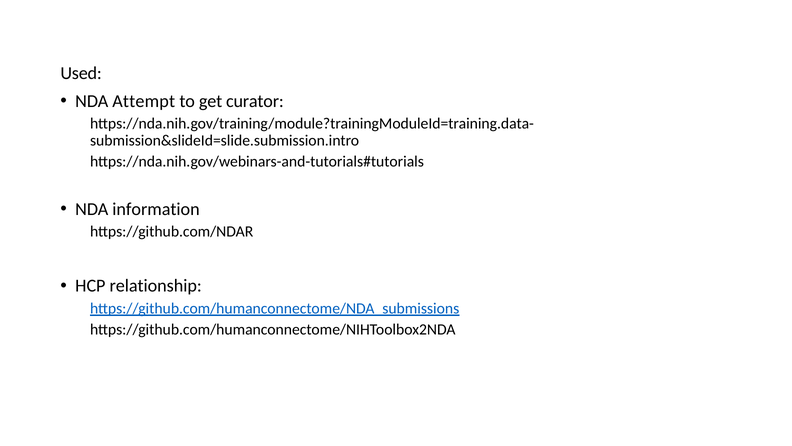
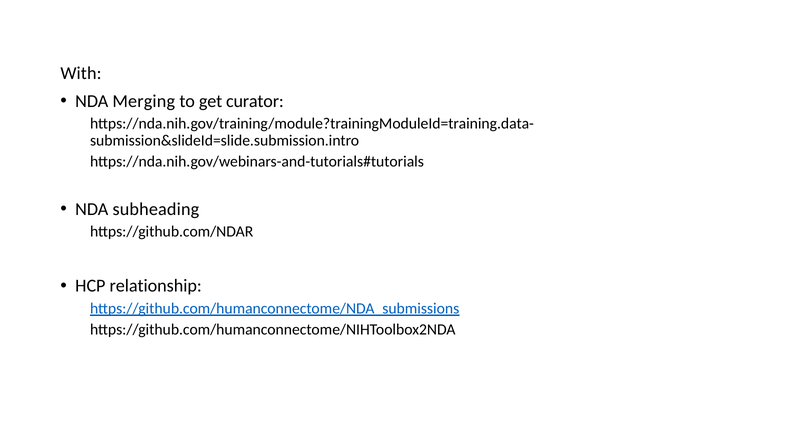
Used: Used -> With
Attempt: Attempt -> Merging
information: information -> subheading
